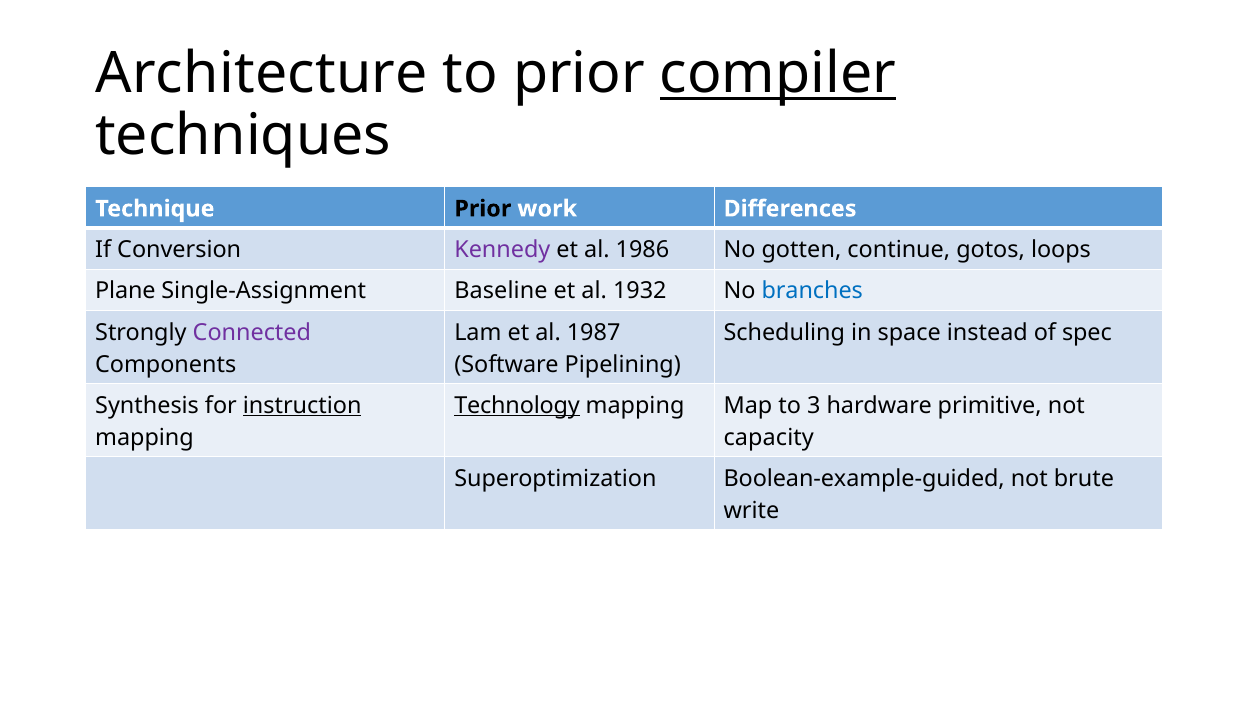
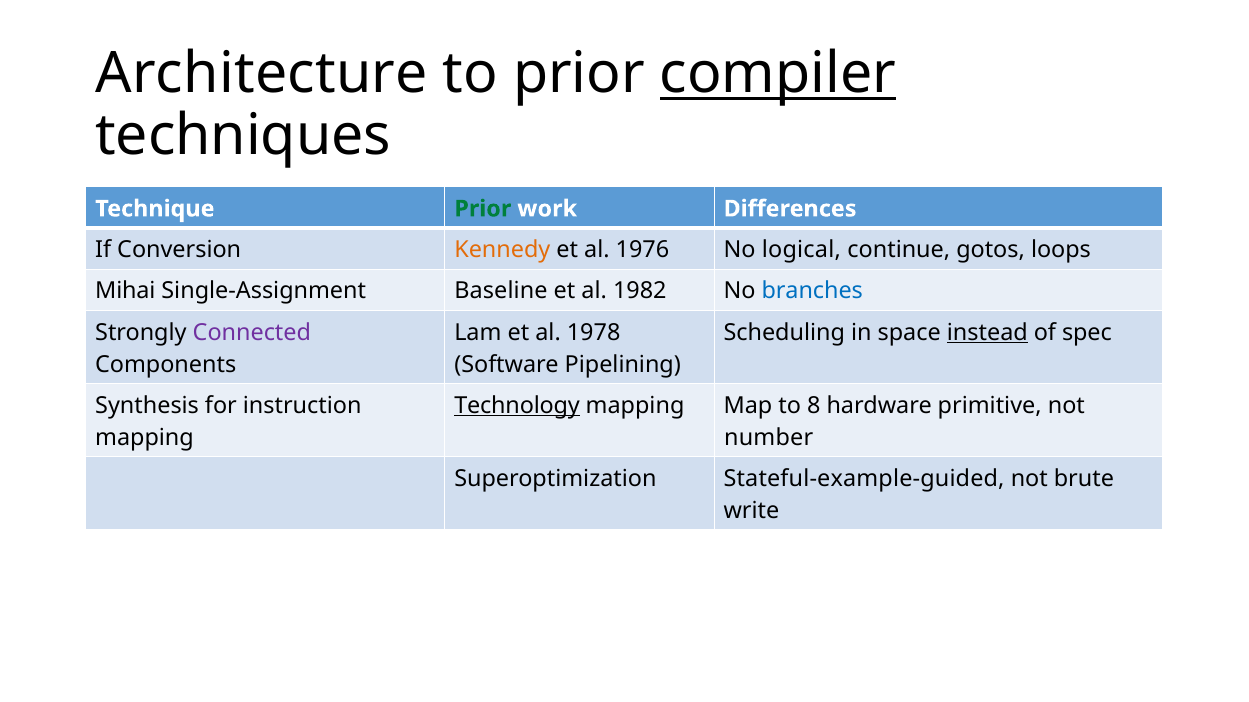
Prior at (483, 209) colour: black -> green
Kennedy colour: purple -> orange
1986: 1986 -> 1976
gotten: gotten -> logical
Plane: Plane -> Mihai
1932: 1932 -> 1982
1987: 1987 -> 1978
instead underline: none -> present
instruction underline: present -> none
3: 3 -> 8
capacity: capacity -> number
Boolean-example-guided: Boolean-example-guided -> Stateful-example-guided
